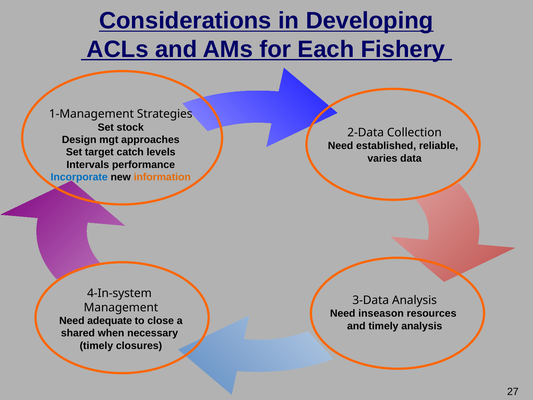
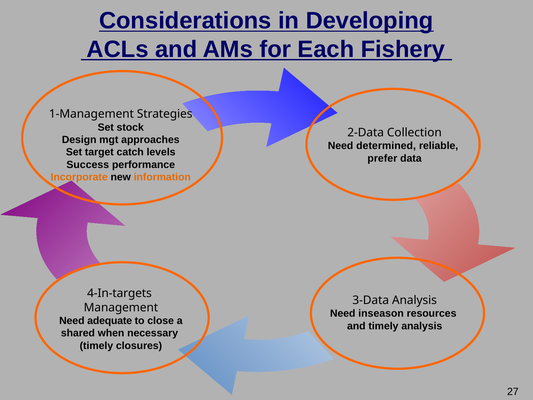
established: established -> determined
varies: varies -> prefer
Intervals: Intervals -> Success
Incorporate colour: blue -> orange
4-In-system: 4-In-system -> 4-In-targets
